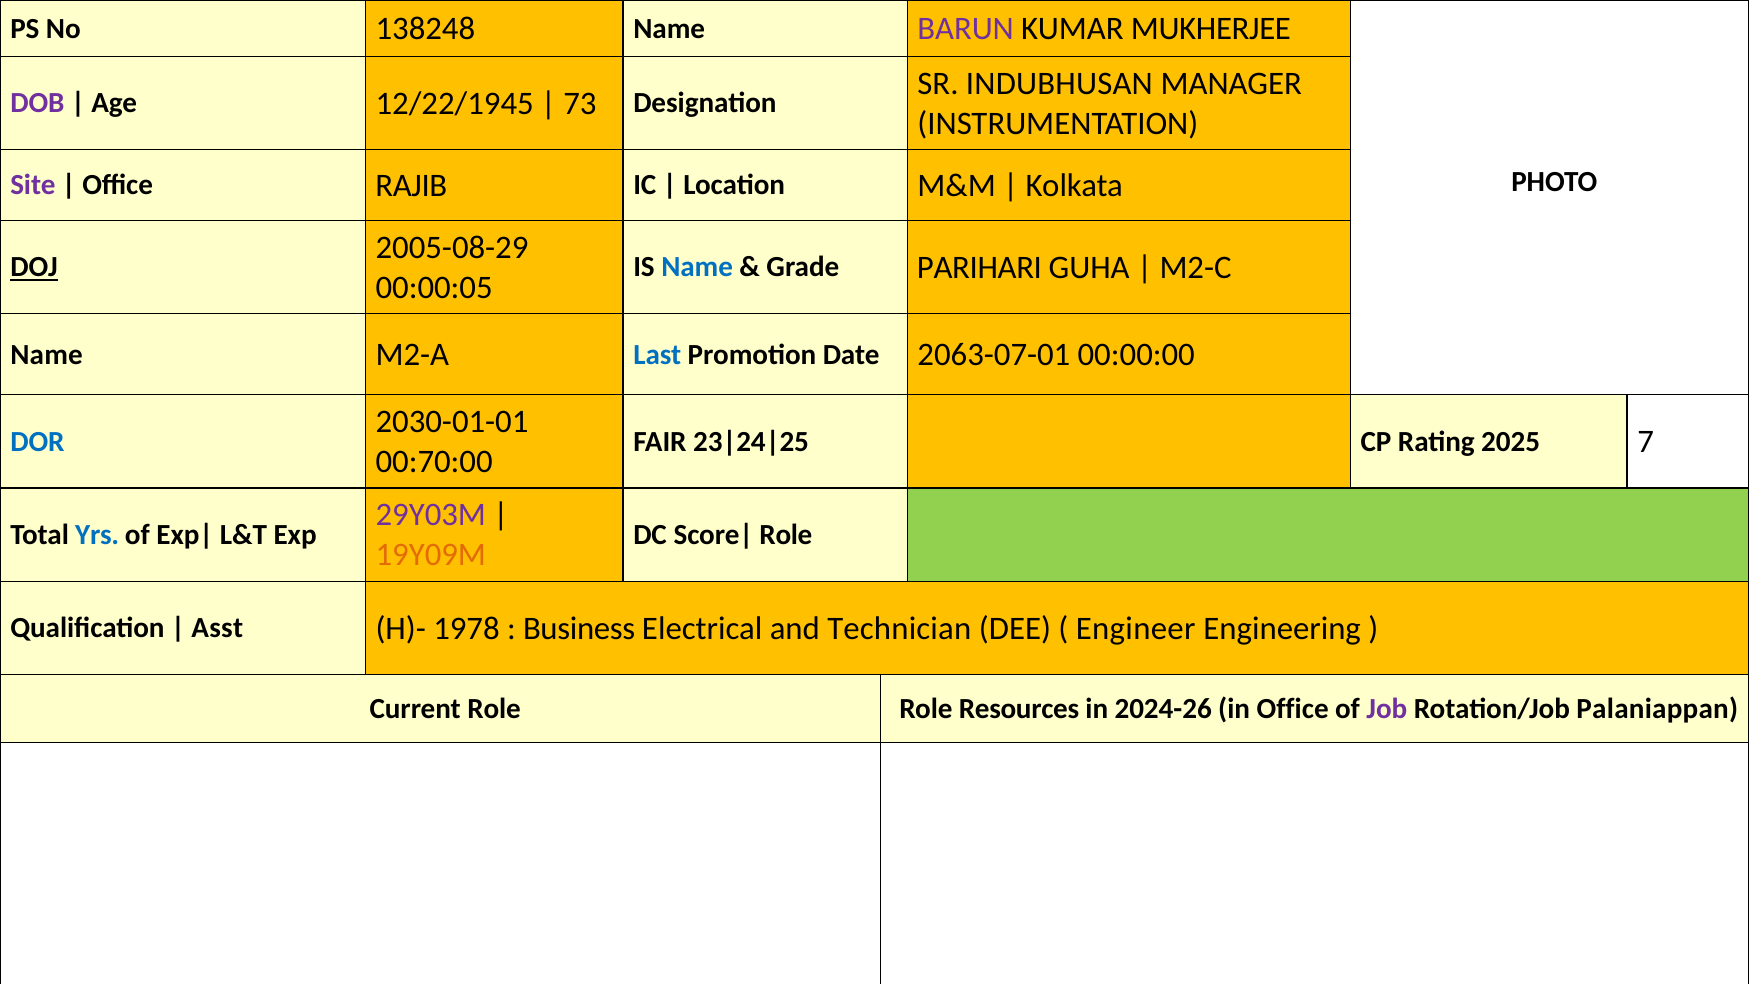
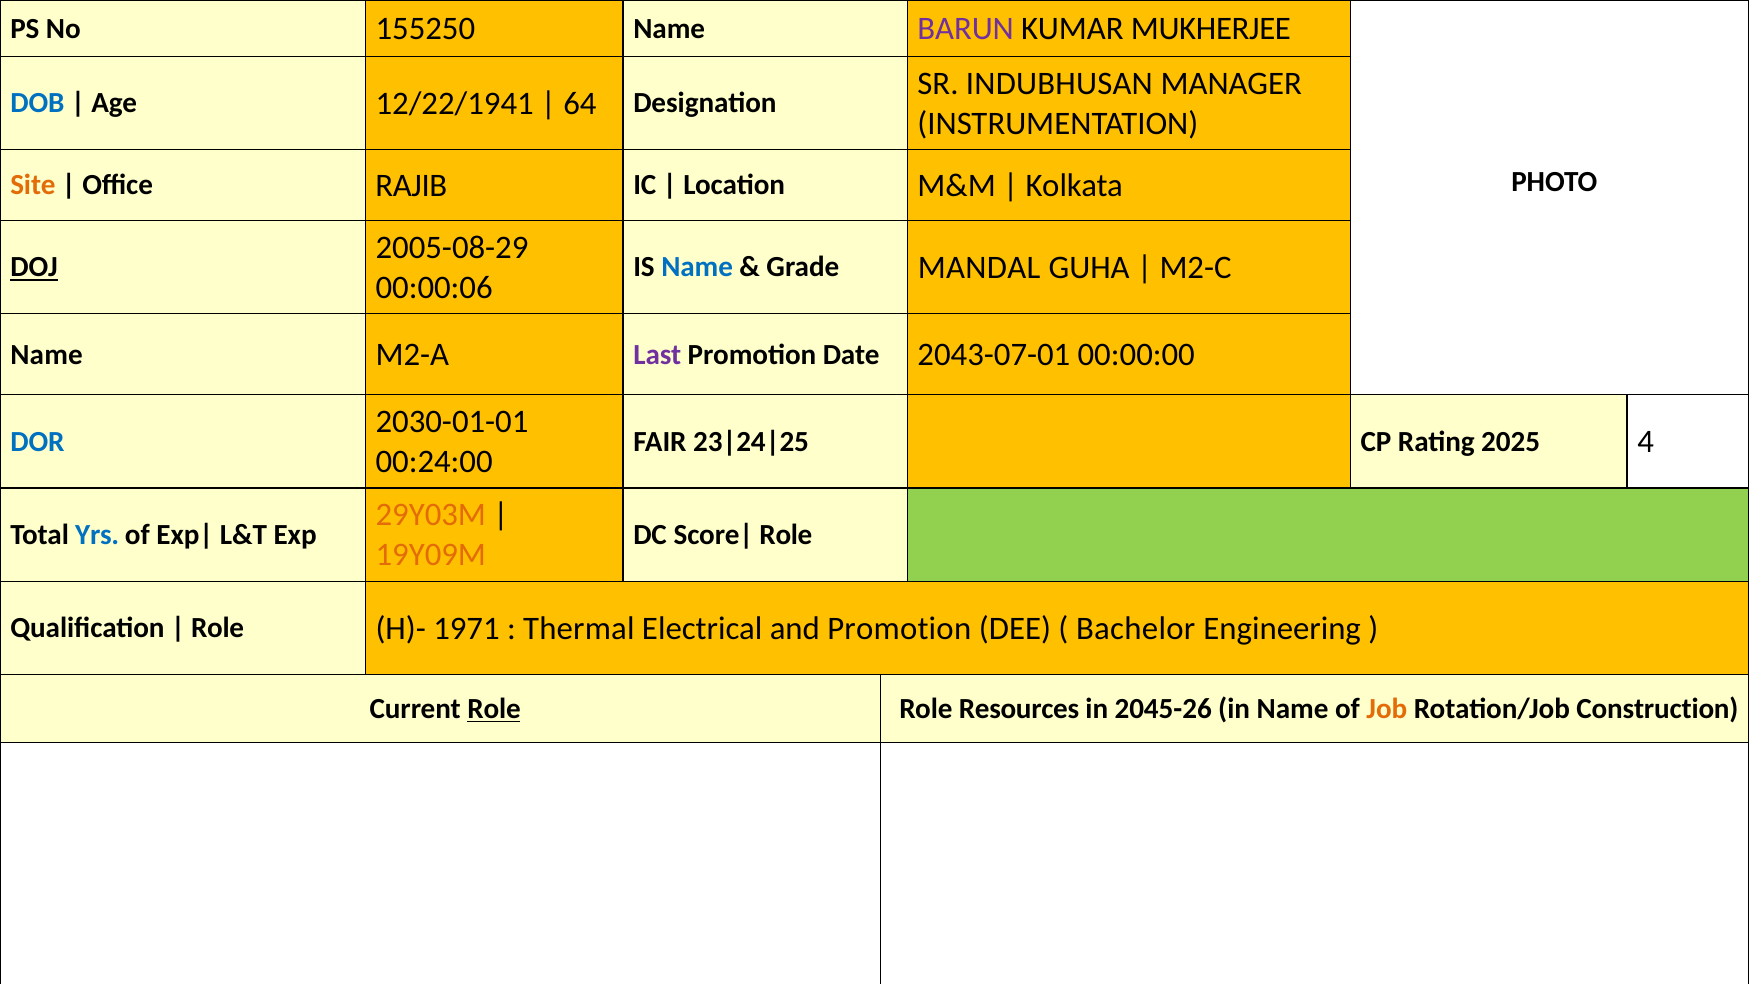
138248: 138248 -> 155250
DOB colour: purple -> blue
12/22/1945: 12/22/1945 -> 12/22/1941
73: 73 -> 64
Site colour: purple -> orange
PARIHARI: PARIHARI -> MANDAL
00:00:05: 00:00:05 -> 00:00:06
Last colour: blue -> purple
2063-07-01: 2063-07-01 -> 2043-07-01
7: 7 -> 4
00:70:00: 00:70:00 -> 00:24:00
29Y03M colour: purple -> orange
Asst at (217, 628): Asst -> Role
1978: 1978 -> 1971
Business: Business -> Thermal
and Technician: Technician -> Promotion
Engineer: Engineer -> Bachelor
Role at (494, 709) underline: none -> present
2024-26: 2024-26 -> 2045-26
in Office: Office -> Name
Job colour: purple -> orange
Palaniappan: Palaniappan -> Construction
